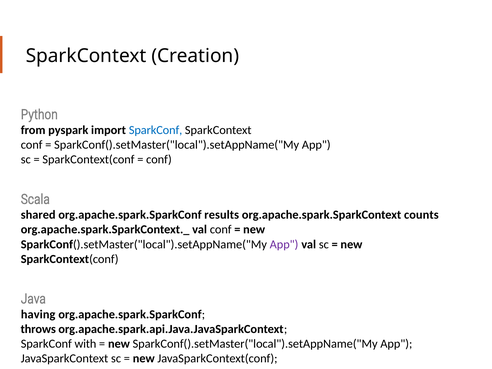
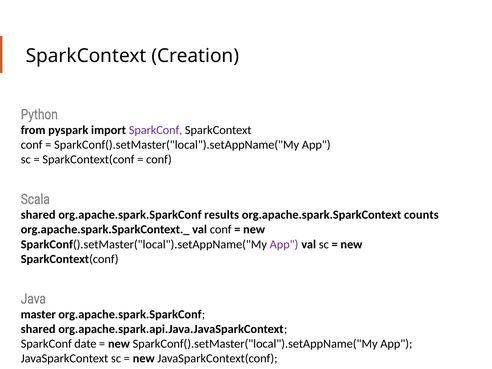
SparkConf at (156, 130) colour: blue -> purple
having: having -> master
throws at (38, 329): throws -> shared
with: with -> date
